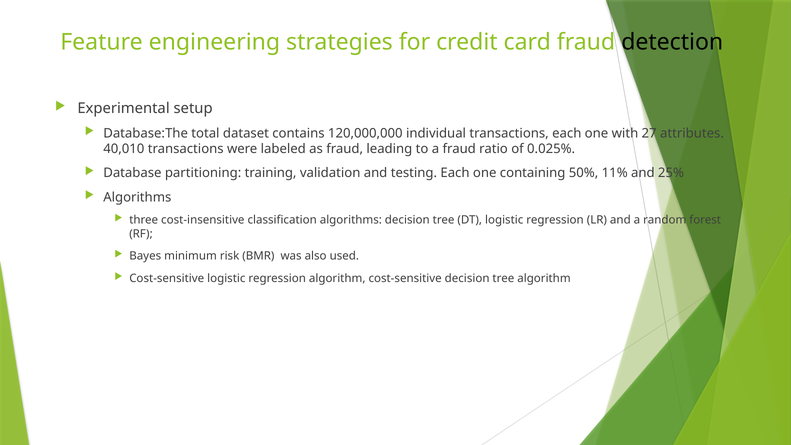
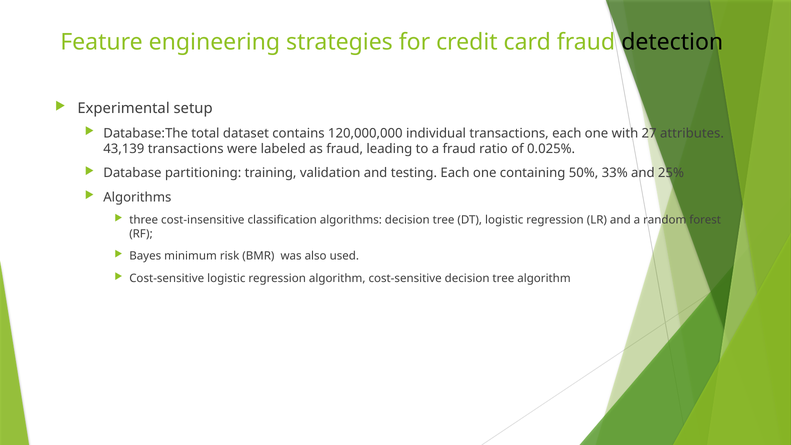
40,010: 40,010 -> 43,139
11%: 11% -> 33%
